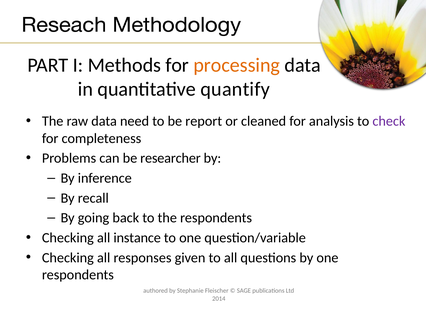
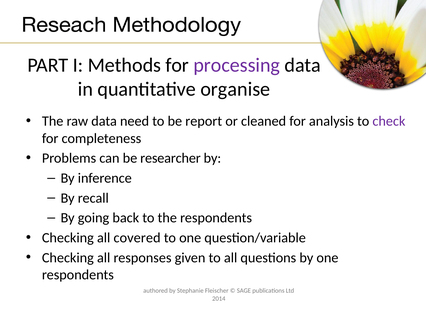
processing colour: orange -> purple
quantify: quantify -> organise
instance: instance -> covered
